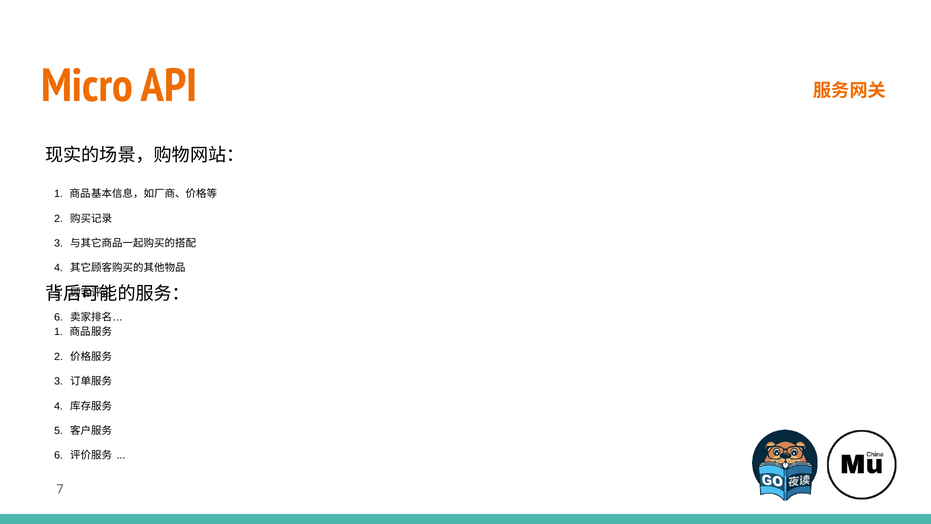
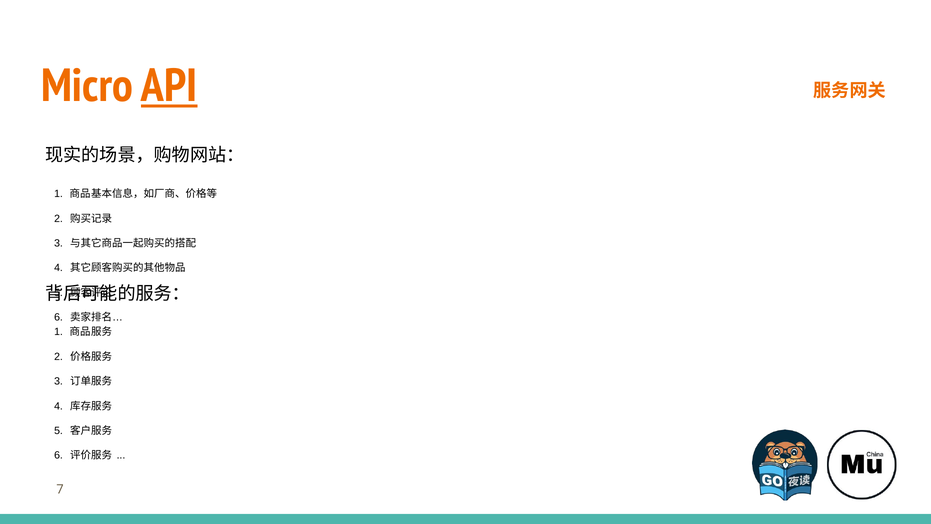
API underline: none -> present
